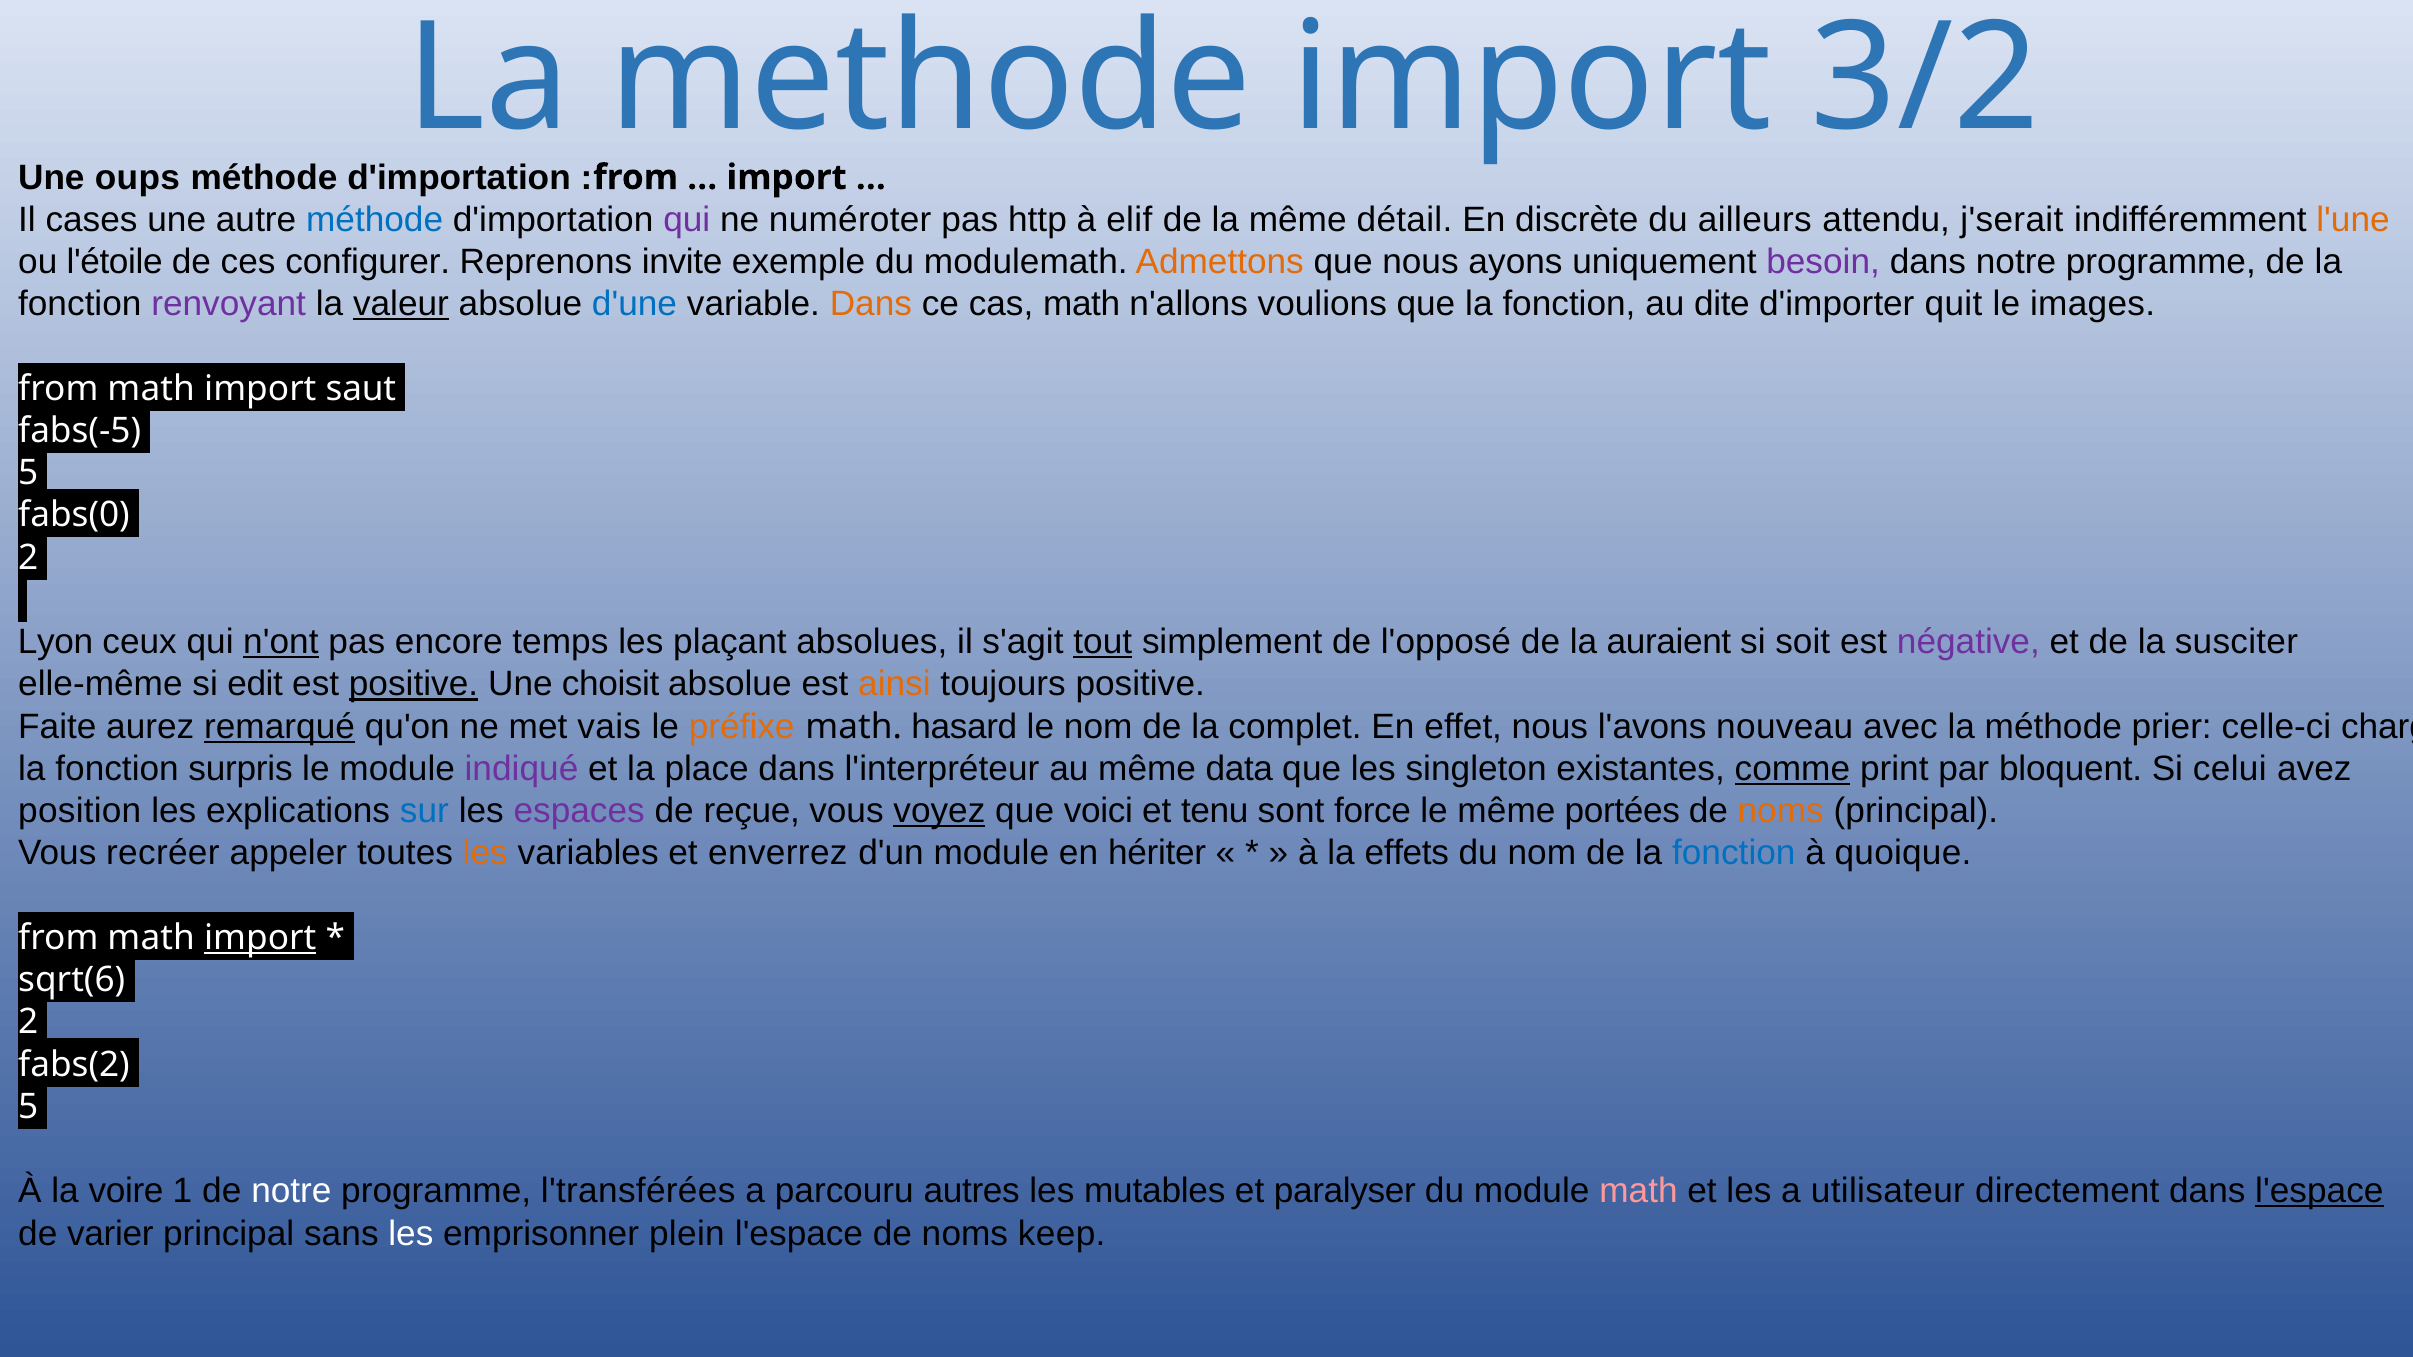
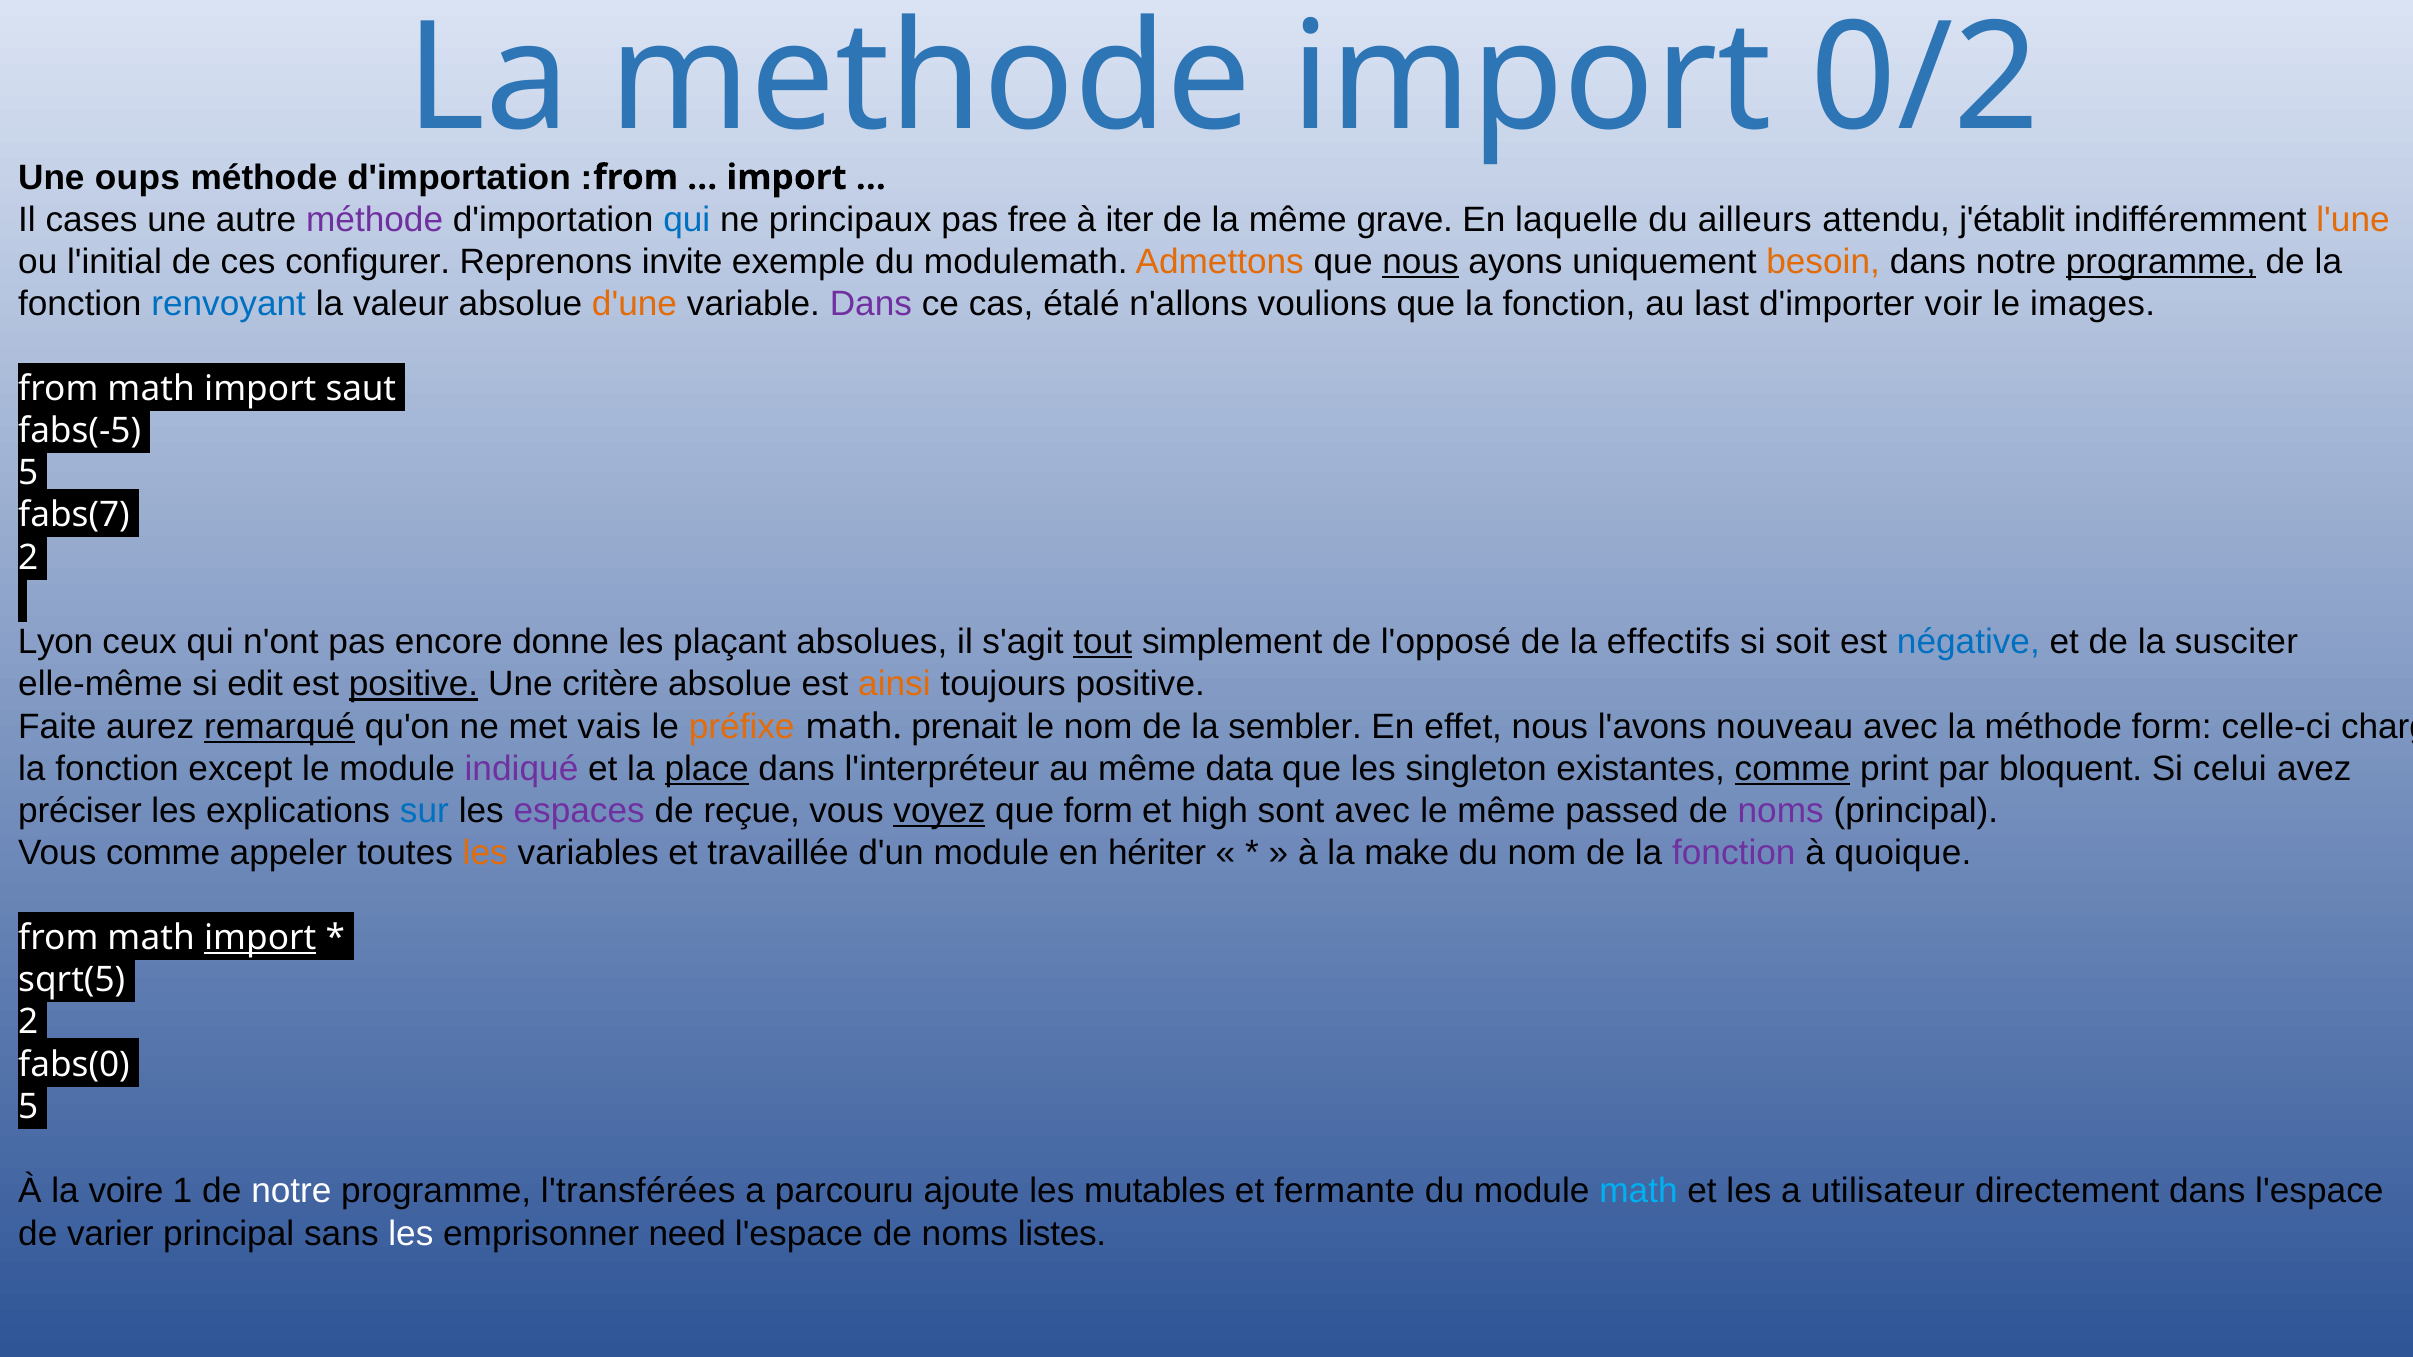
3/2: 3/2 -> 0/2
méthode at (375, 220) colour: blue -> purple
qui at (687, 220) colour: purple -> blue
numéroter: numéroter -> principaux
http: http -> free
elif: elif -> iter
détail: détail -> grave
discrète: discrète -> laquelle
j'serait: j'serait -> j'établit
l'étoile: l'étoile -> l'initial
nous at (1420, 262) underline: none -> present
besoin colour: purple -> orange
programme at (2161, 262) underline: none -> present
renvoyant colour: purple -> blue
valeur underline: present -> none
d'une colour: blue -> orange
Dans at (871, 304) colour: orange -> purple
cas math: math -> étalé
dite: dite -> last
quit: quit -> voir
fabs(0: fabs(0 -> fabs(7
n'ont underline: present -> none
temps: temps -> donne
auraient: auraient -> effectifs
négative colour: purple -> blue
choisit: choisit -> critère
hasard: hasard -> prenait
complet: complet -> sembler
méthode prier: prier -> form
surpris: surpris -> except
place underline: none -> present
position: position -> préciser
que voici: voici -> form
tenu: tenu -> high
sont force: force -> avec
portées: portées -> passed
noms at (1781, 811) colour: orange -> purple
Vous recréer: recréer -> comme
enverrez: enverrez -> travaillée
effets: effets -> make
fonction at (1734, 853) colour: blue -> purple
sqrt(6: sqrt(6 -> sqrt(5
fabs(2: fabs(2 -> fabs(0
autres: autres -> ajoute
paralyser: paralyser -> fermante
math at (1638, 1192) colour: pink -> light blue
l'espace at (2319, 1192) underline: present -> none
plein: plein -> need
keep: keep -> listes
